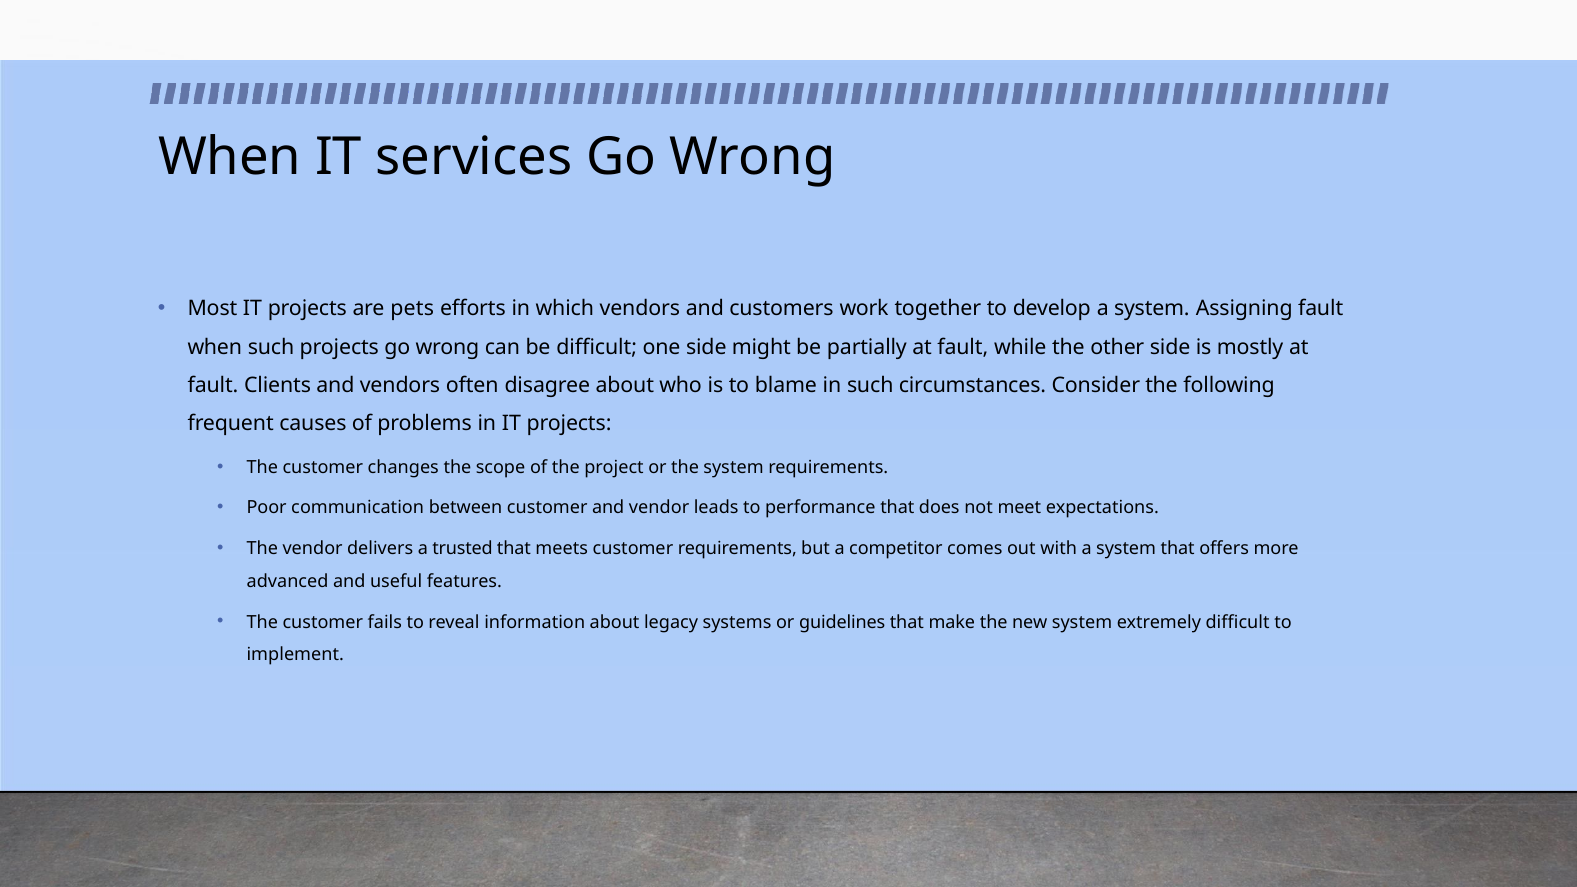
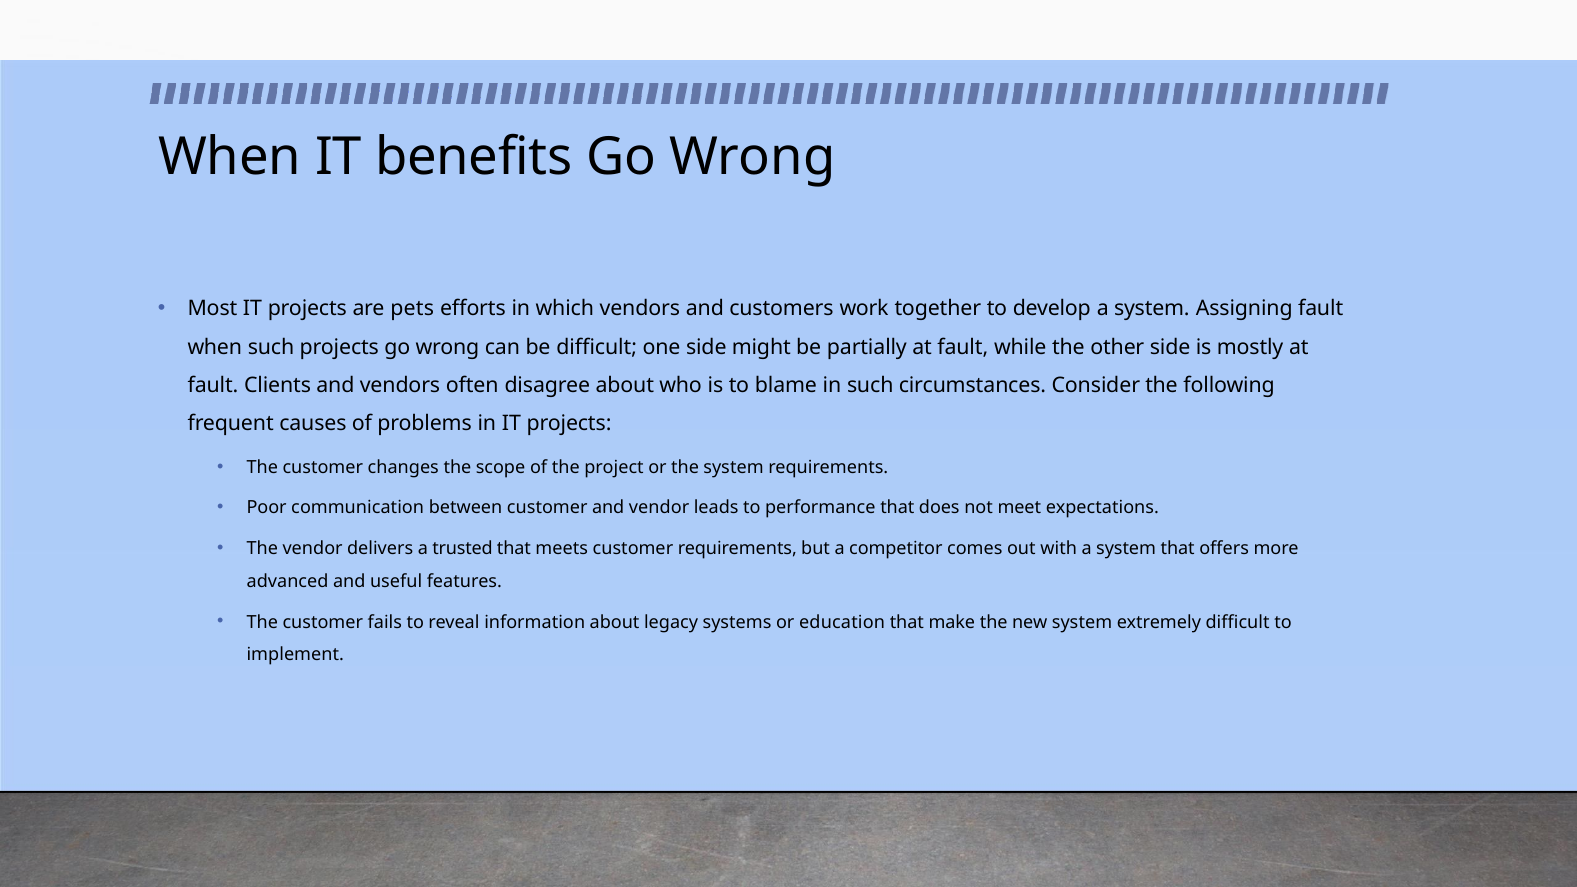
services: services -> benefits
guidelines: guidelines -> education
